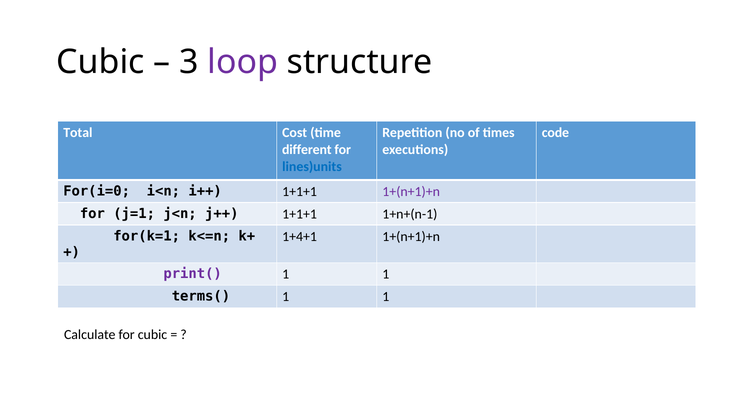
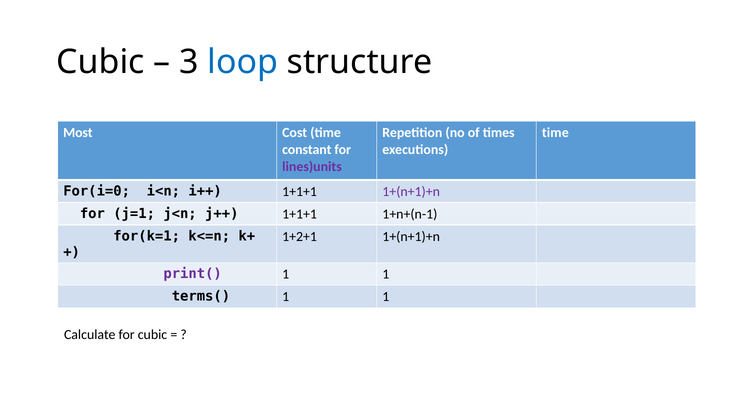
loop colour: purple -> blue
Total: Total -> Most
code at (555, 133): code -> time
different: different -> constant
lines)units colour: blue -> purple
1+4+1: 1+4+1 -> 1+2+1
